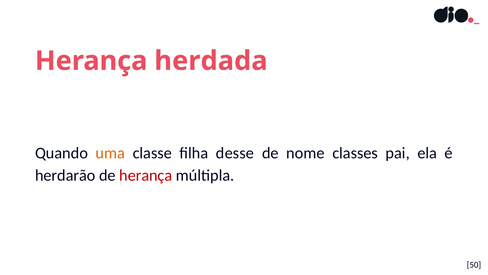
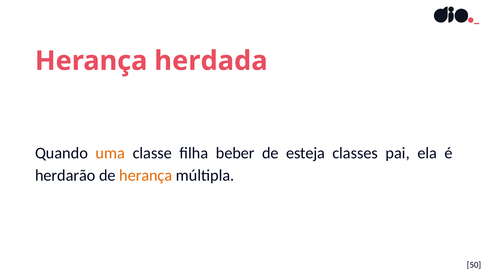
desse: desse -> beber
nome: nome -> esteja
herança at (146, 175) colour: red -> orange
